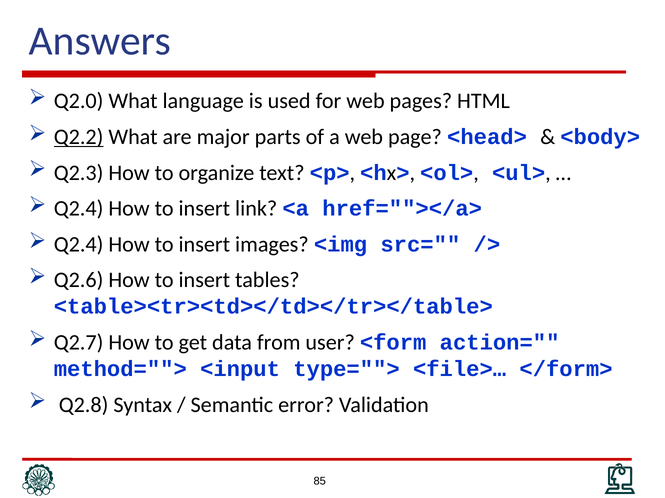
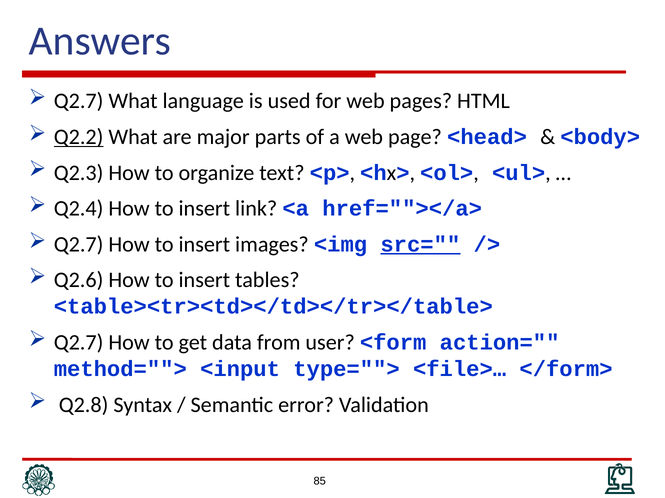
Q2.0 at (79, 101): Q2.0 -> Q2.7
Q2.4 at (79, 245): Q2.4 -> Q2.7
src= underline: none -> present
